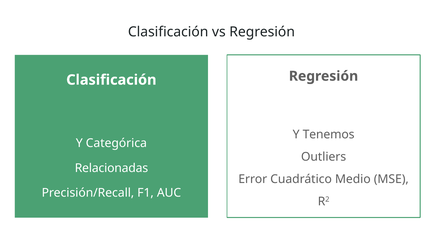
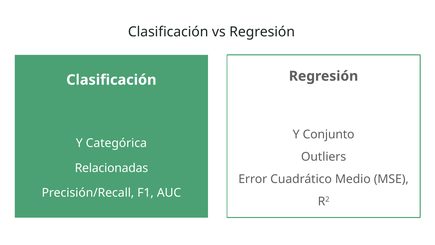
Tenemos: Tenemos -> Conjunto
